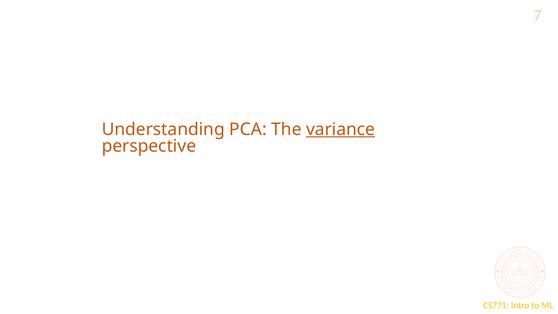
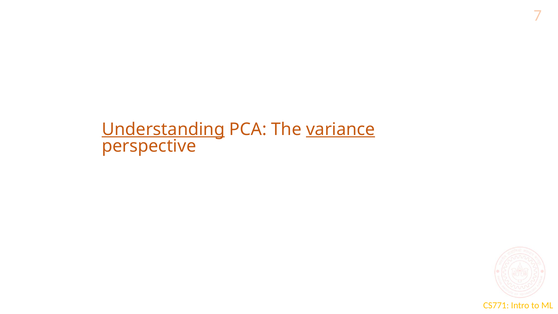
Understanding underline: none -> present
